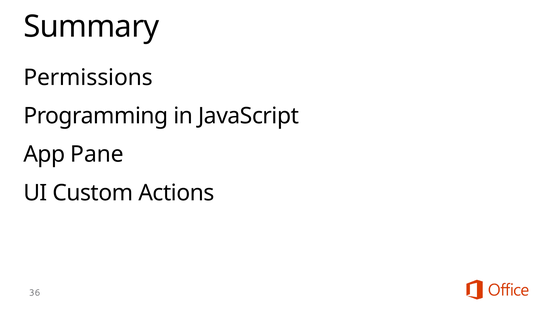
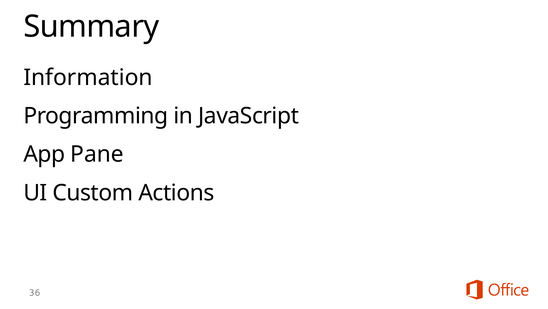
Permissions: Permissions -> Information
